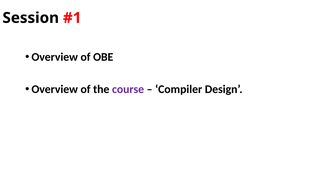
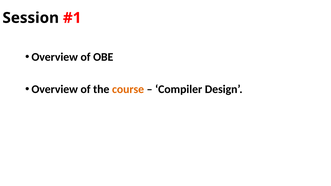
course colour: purple -> orange
